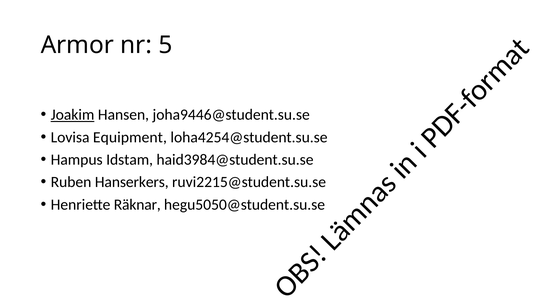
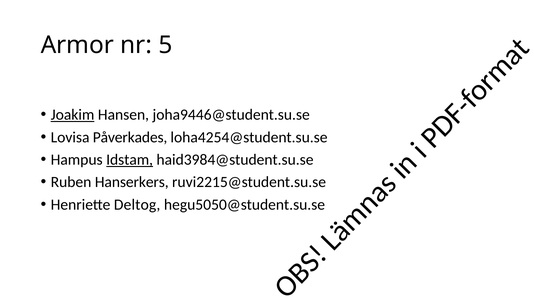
Equipment: Equipment -> Påverkades
Idstam underline: none -> present
Räknar: Räknar -> Deltog
